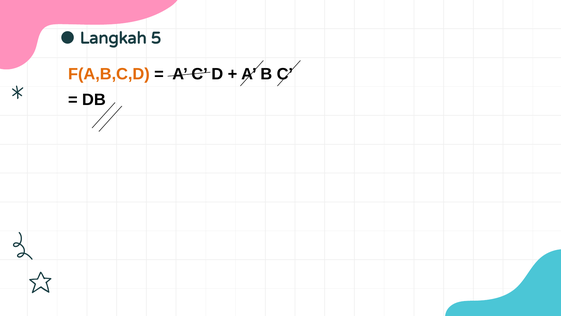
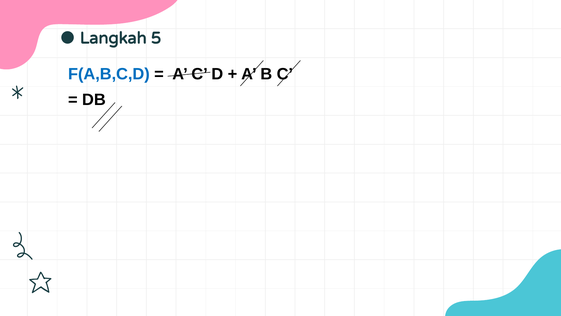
F(A,B,C,D colour: orange -> blue
